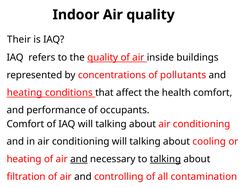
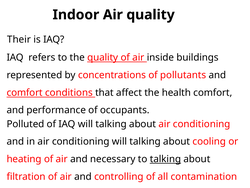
heating at (25, 92): heating -> comfort
Comfort at (25, 124): Comfort -> Polluted
and at (79, 159) underline: present -> none
